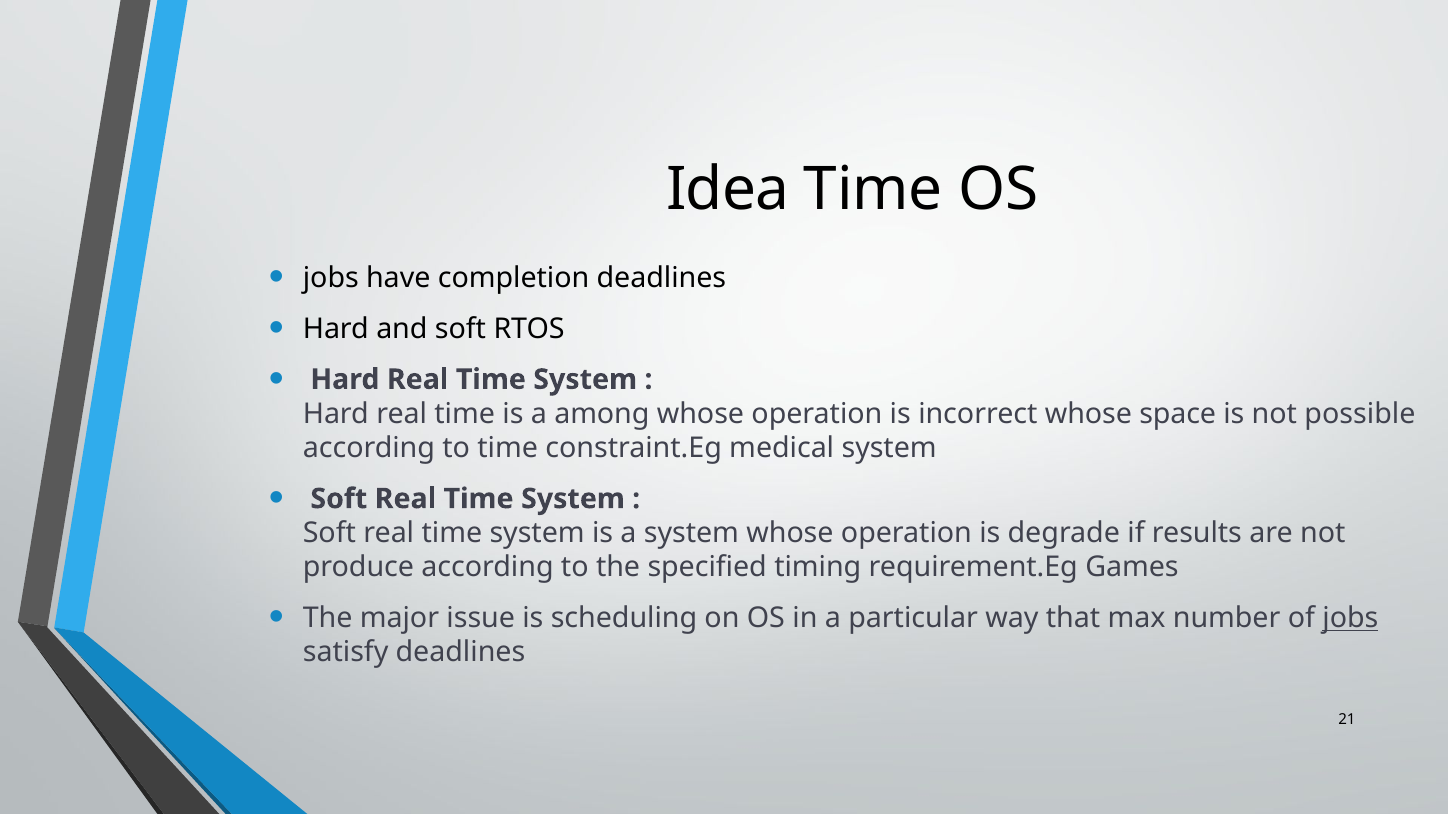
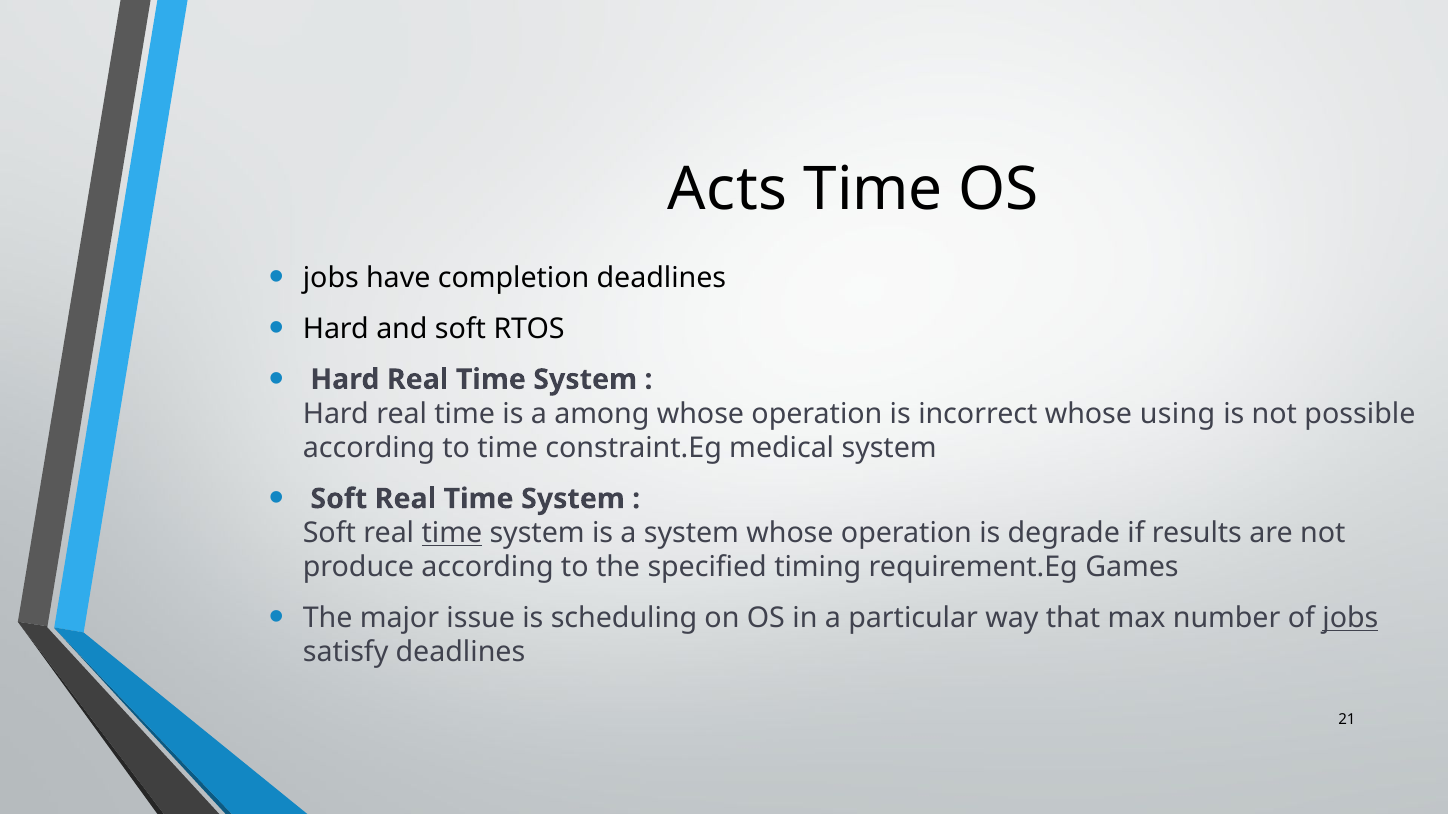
Idea: Idea -> Acts
space: space -> using
time at (452, 533) underline: none -> present
